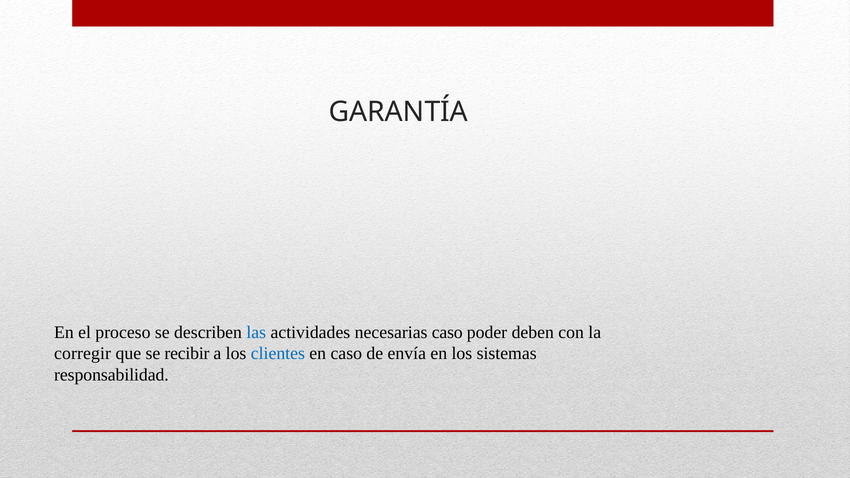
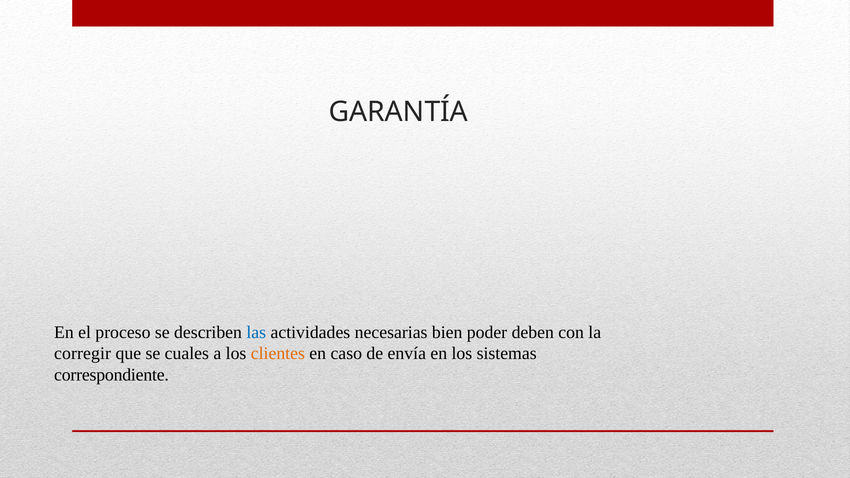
necesarias caso: caso -> bien
recibir: recibir -> cuales
clientes colour: blue -> orange
responsabilidad: responsabilidad -> correspondiente
